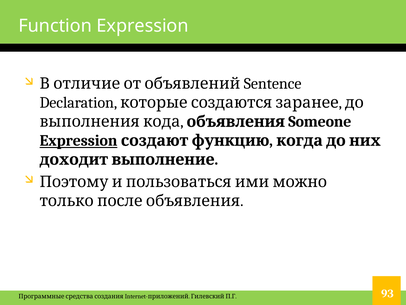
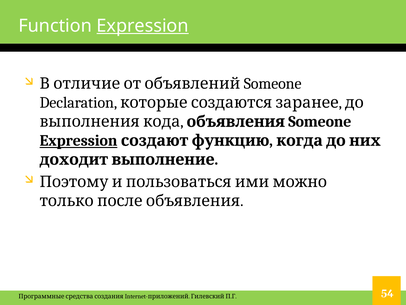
Expression at (143, 26) underline: none -> present
Sentence at (273, 84): Sentence -> Someone
93: 93 -> 54
